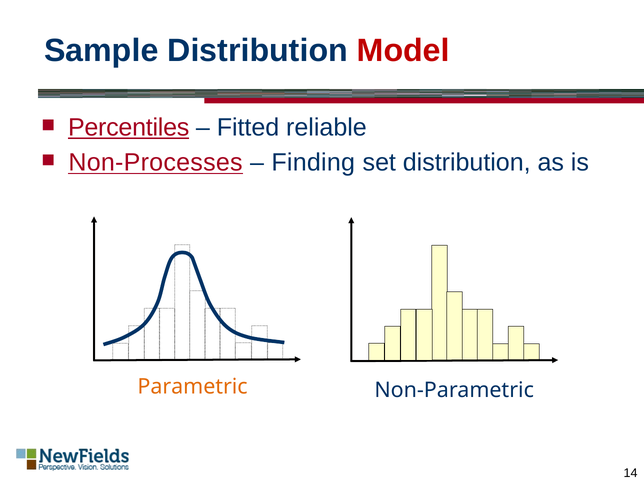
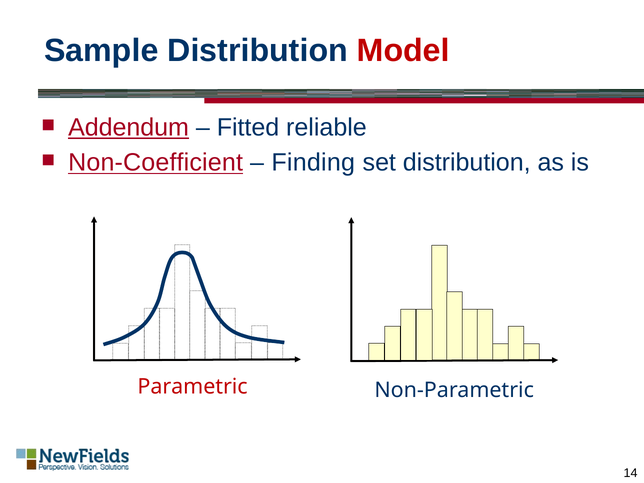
Percentiles: Percentiles -> Addendum
Non-Processes: Non-Processes -> Non-Coefficient
Parametric colour: orange -> red
